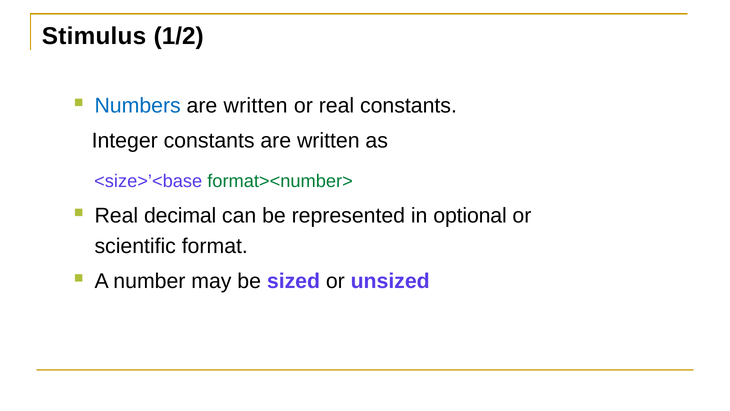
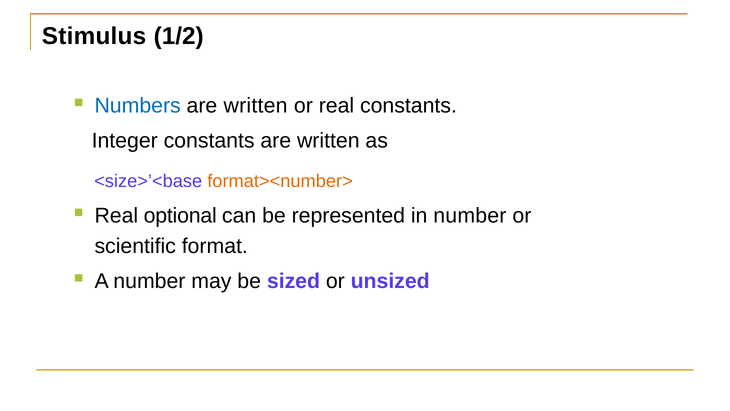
format><number> colour: green -> orange
decimal: decimal -> optional
in optional: optional -> number
